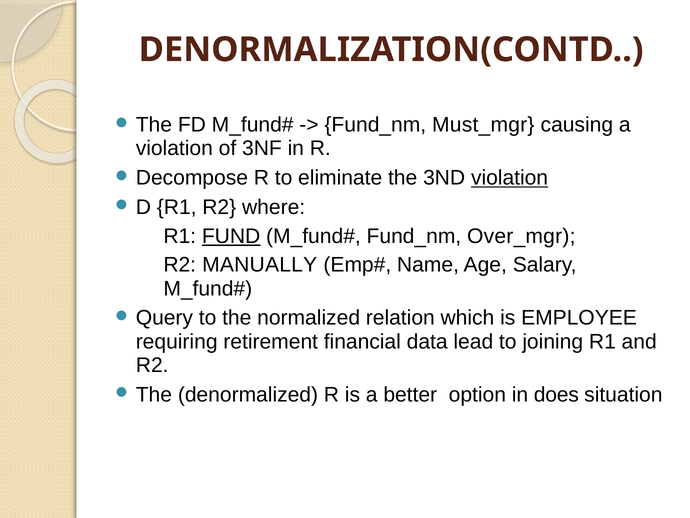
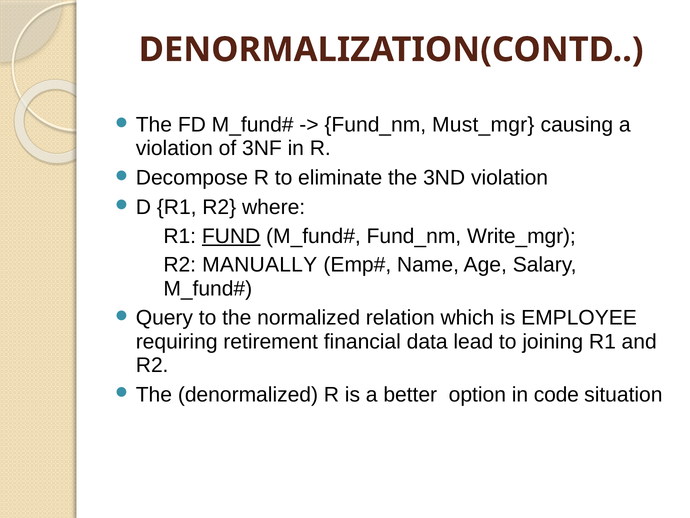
violation at (510, 178) underline: present -> none
Over_mgr: Over_mgr -> Write_mgr
does: does -> code
